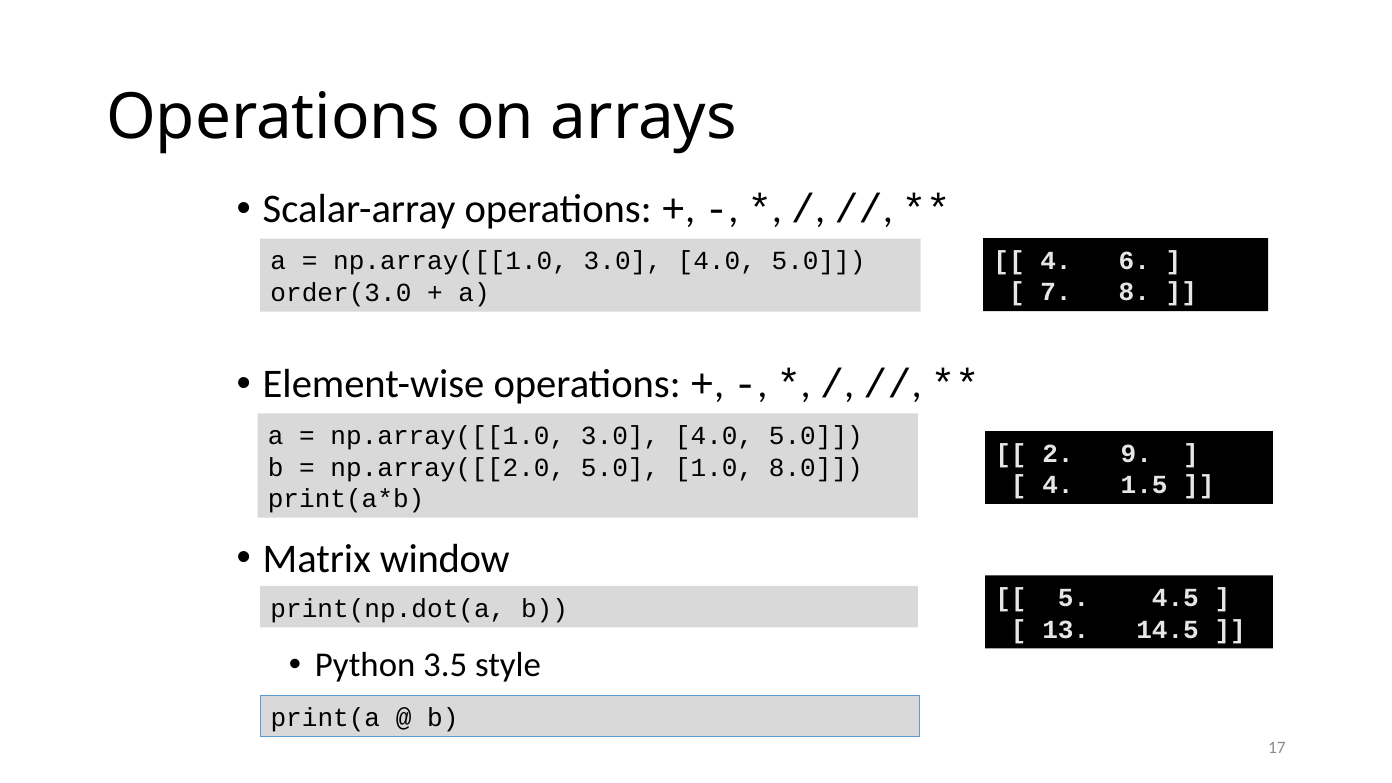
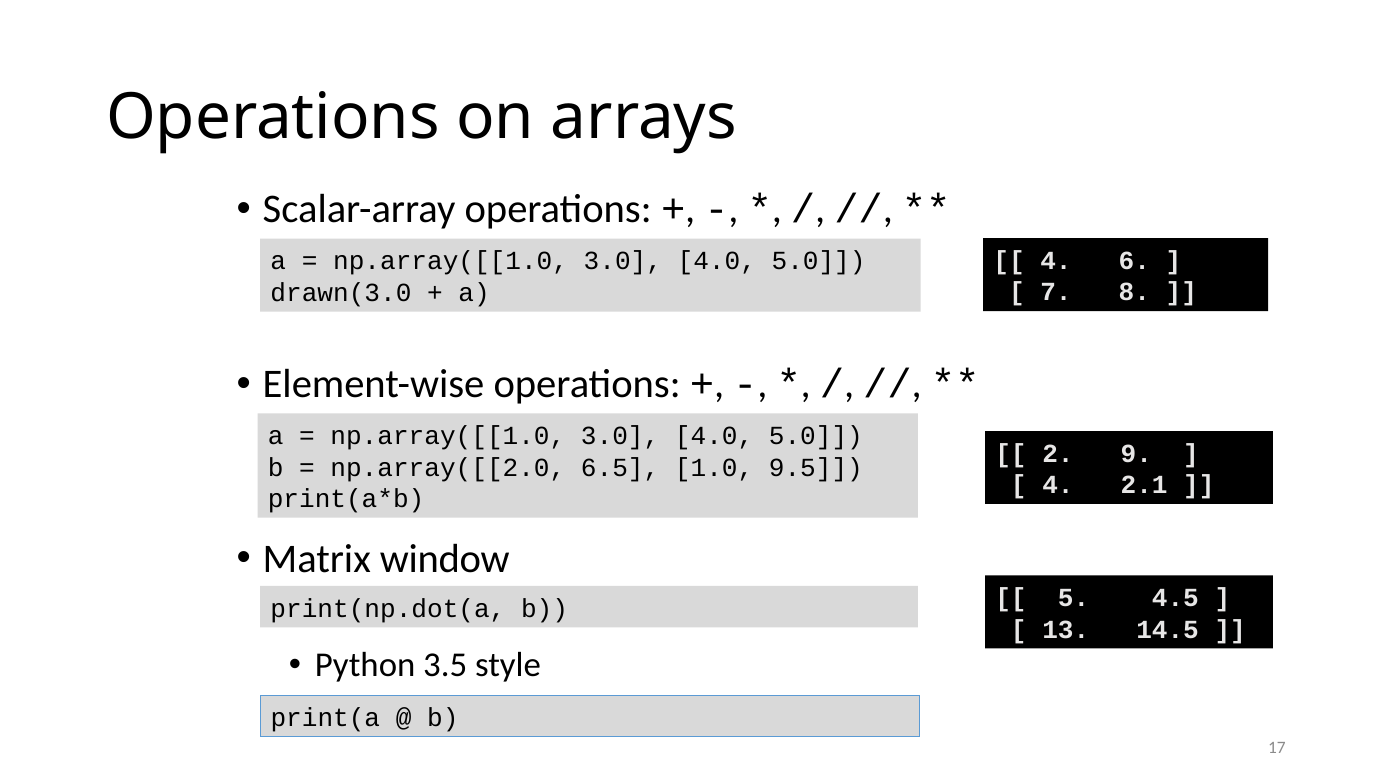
order(3.0: order(3.0 -> drawn(3.0
np.array([[2.0 5.0: 5.0 -> 6.5
8.0: 8.0 -> 9.5
1.5: 1.5 -> 2.1
